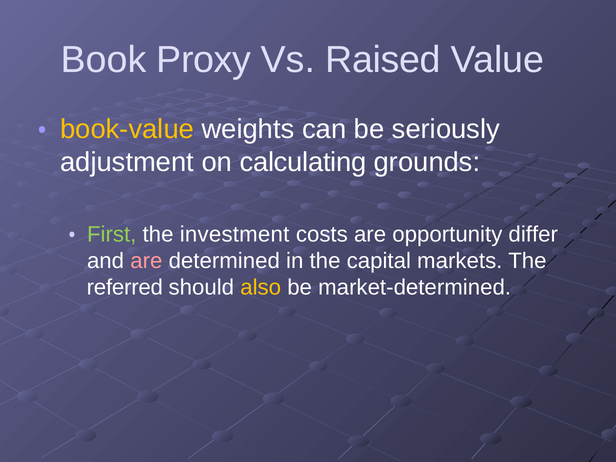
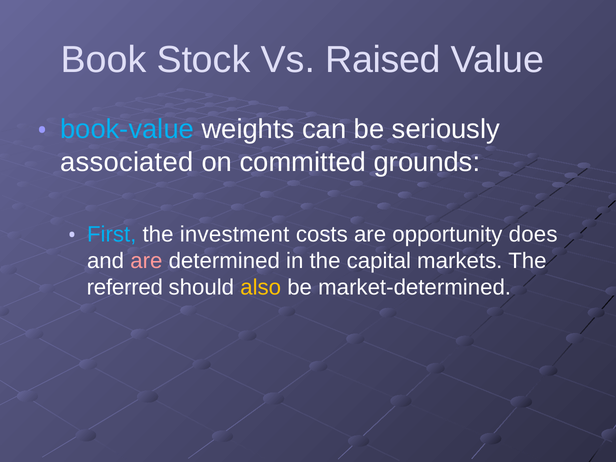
Proxy: Proxy -> Stock
book-value colour: yellow -> light blue
adjustment: adjustment -> associated
calculating: calculating -> committed
First colour: light green -> light blue
differ: differ -> does
